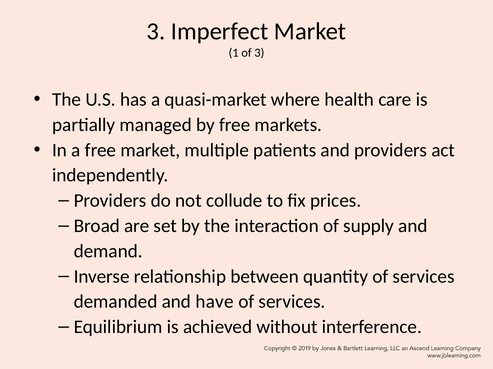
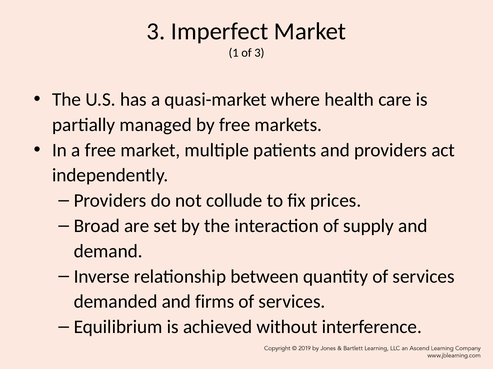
have: have -> firms
